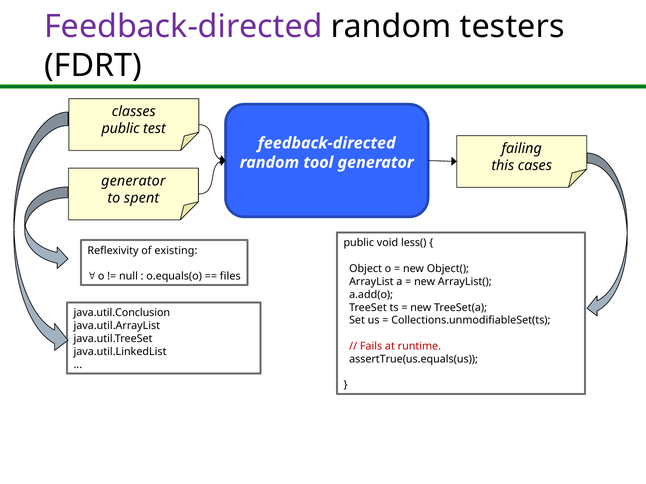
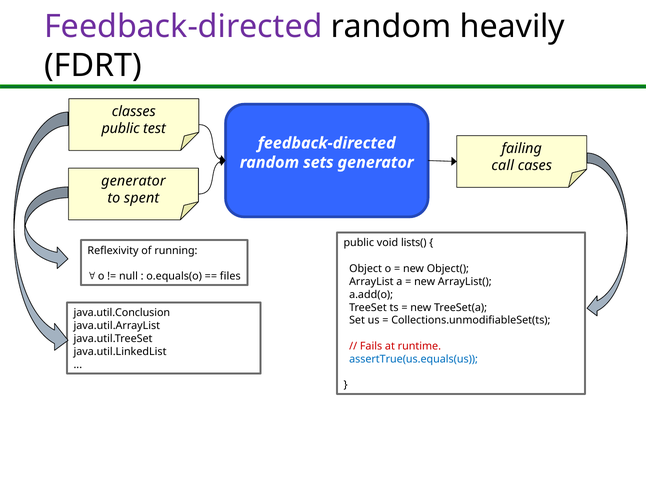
testers: testers -> heavily
tool: tool -> sets
this: this -> call
less(: less( -> lists(
existing: existing -> running
assertTrue(us.equals(us colour: black -> blue
